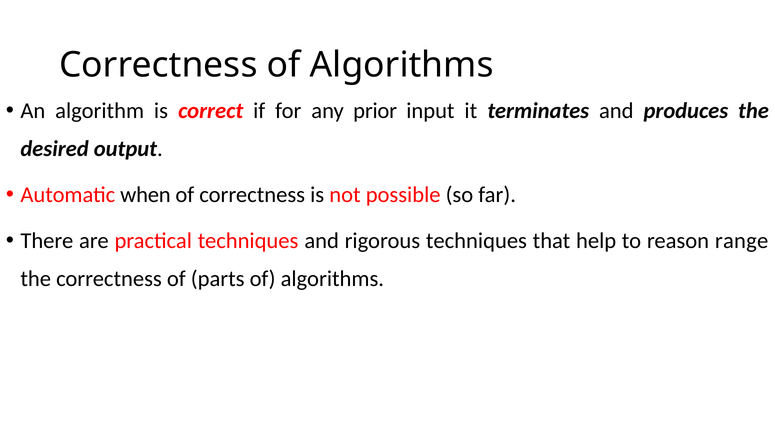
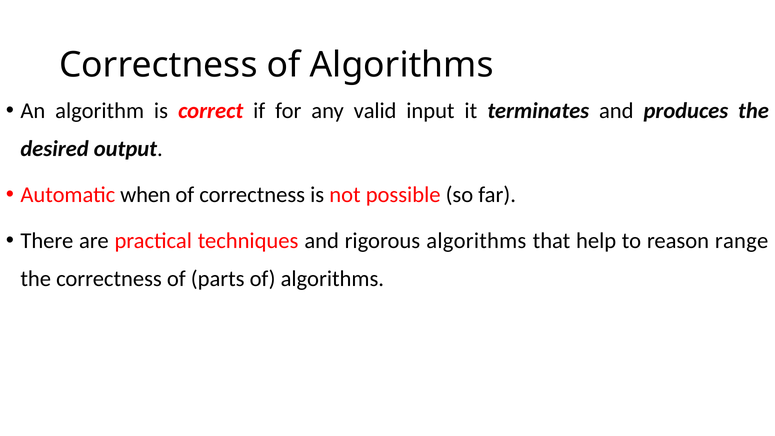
prior: prior -> valid
rigorous techniques: techniques -> algorithms
